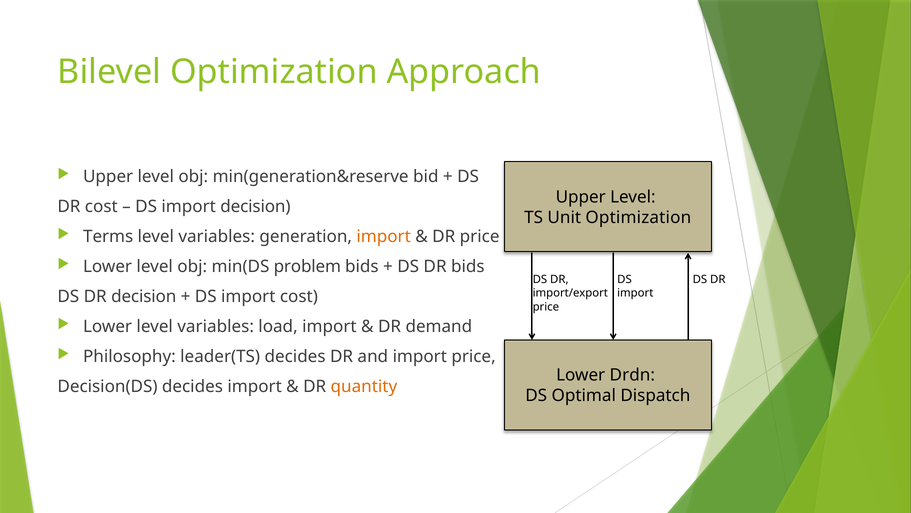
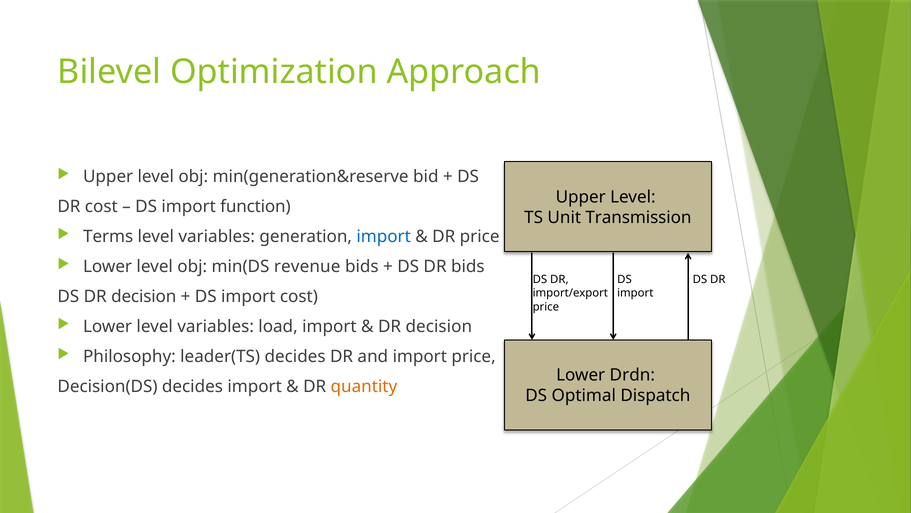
import decision: decision -> function
Unit Optimization: Optimization -> Transmission
import at (384, 236) colour: orange -> blue
problem: problem -> revenue
demand at (439, 326): demand -> decision
